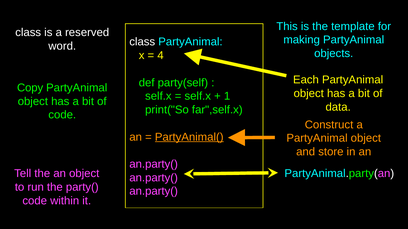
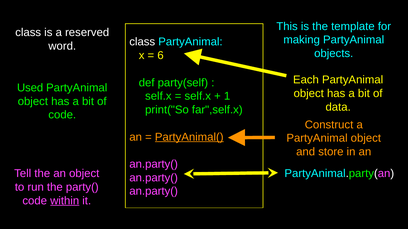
4: 4 -> 6
Copy: Copy -> Used
within underline: none -> present
